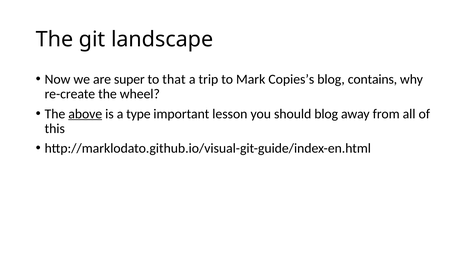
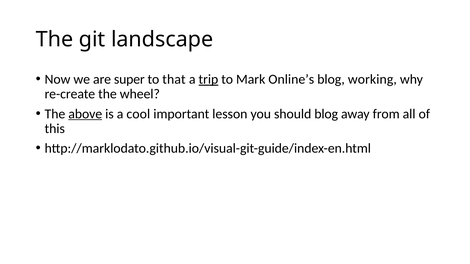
trip underline: none -> present
Copies’s: Copies’s -> Online’s
contains: contains -> working
type: type -> cool
